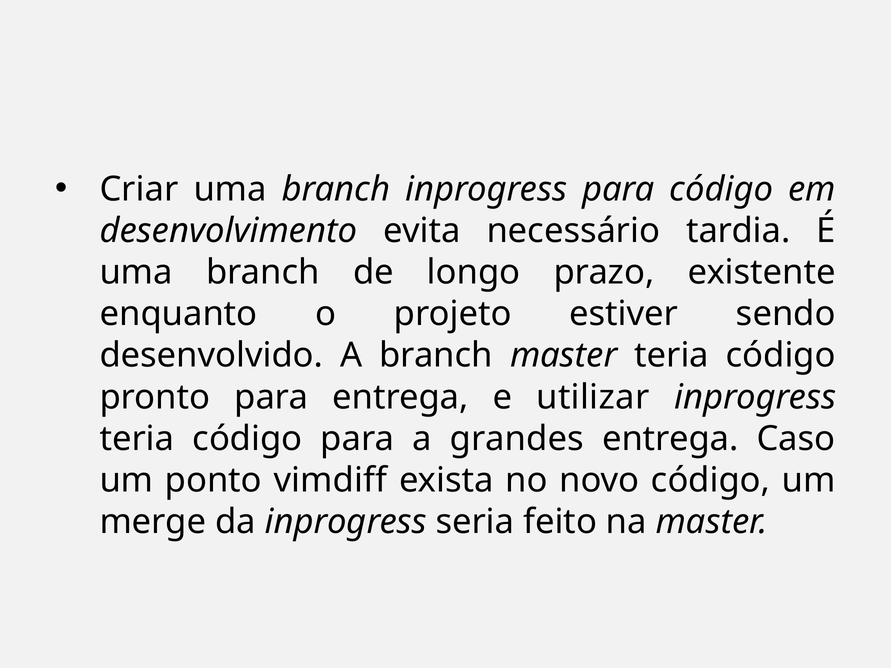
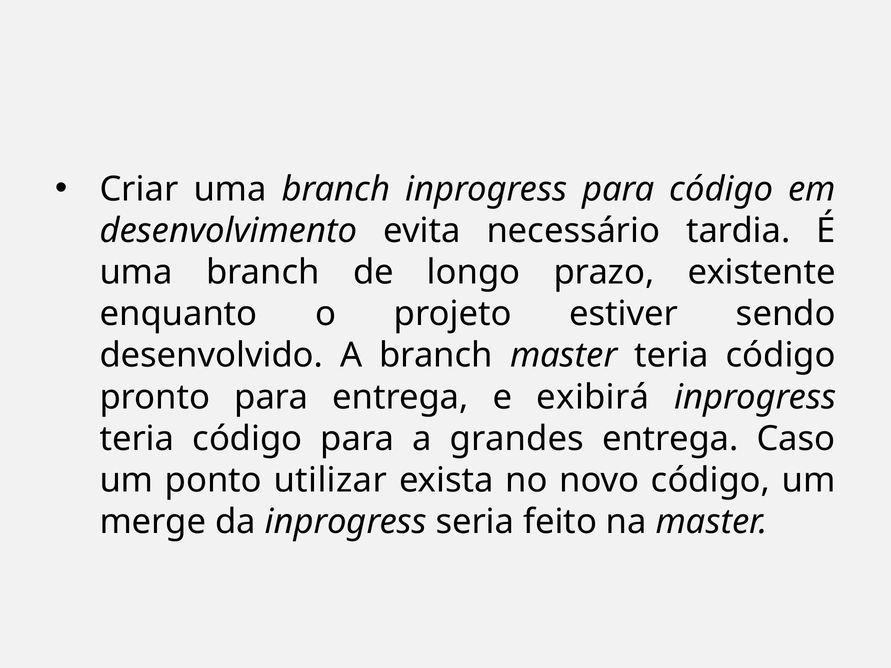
utilizar: utilizar -> exibirá
vimdiff: vimdiff -> utilizar
